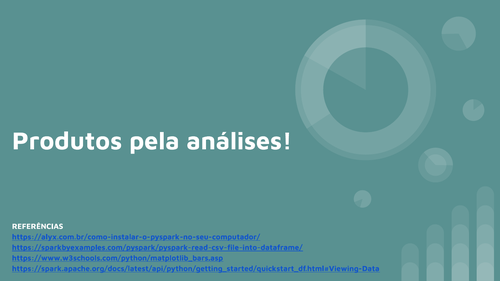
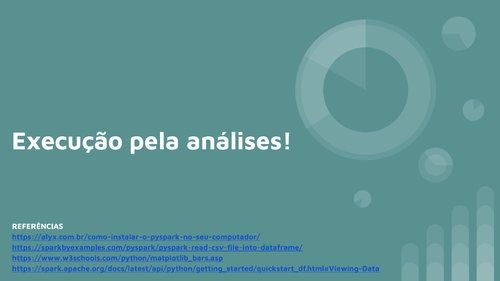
Produtos: Produtos -> Execução
